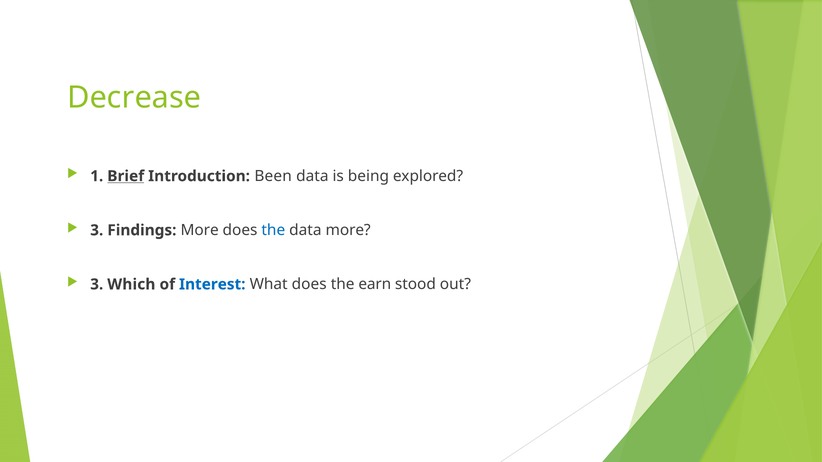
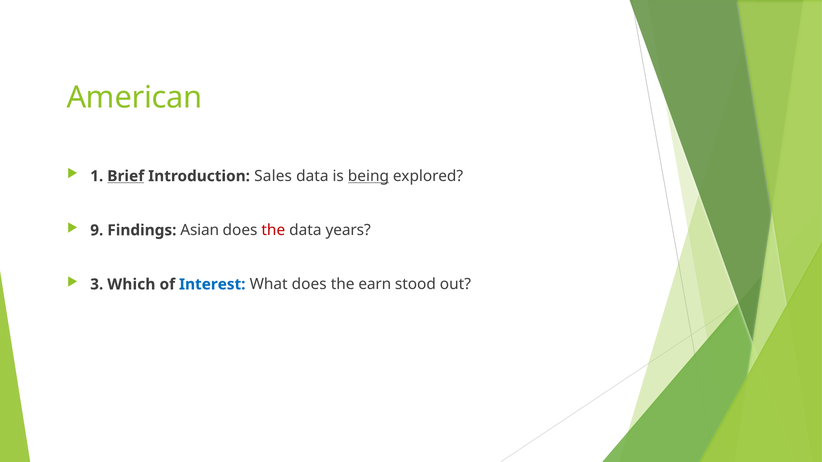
Decrease: Decrease -> American
Been: Been -> Sales
being underline: none -> present
3 at (97, 230): 3 -> 9
Findings More: More -> Asian
the at (273, 230) colour: blue -> red
data more: more -> years
